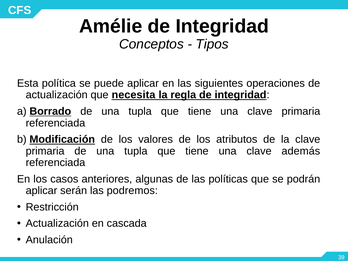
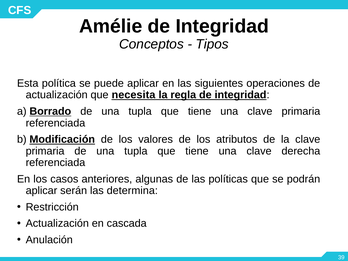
además: además -> derecha
podremos: podremos -> determina
